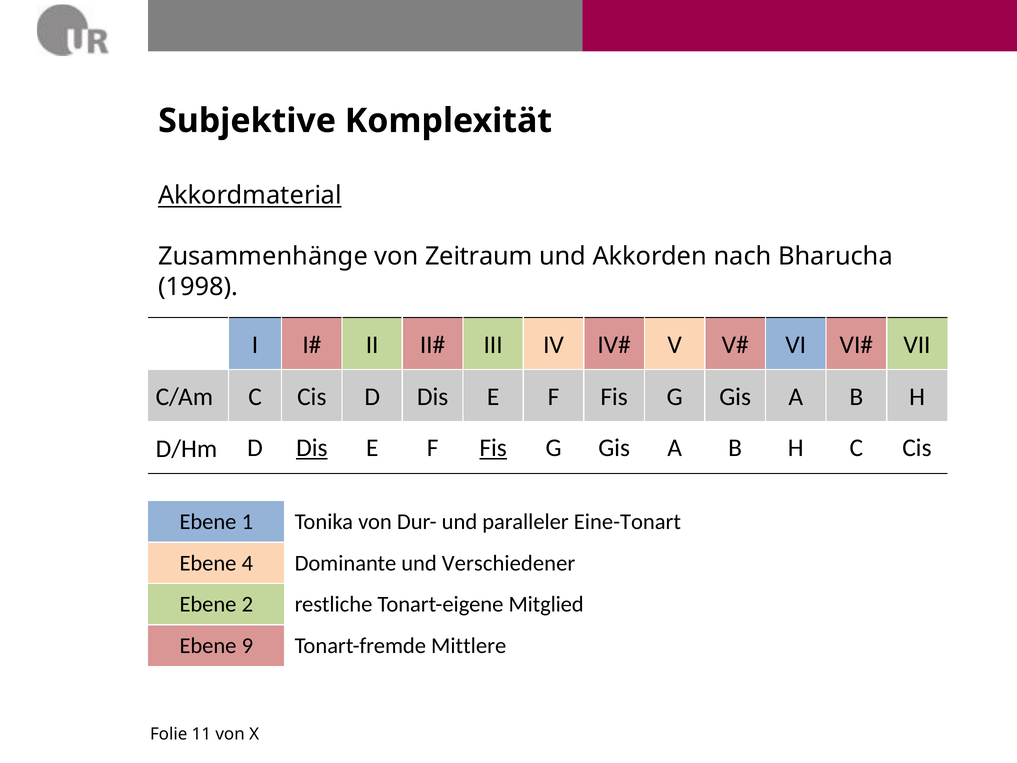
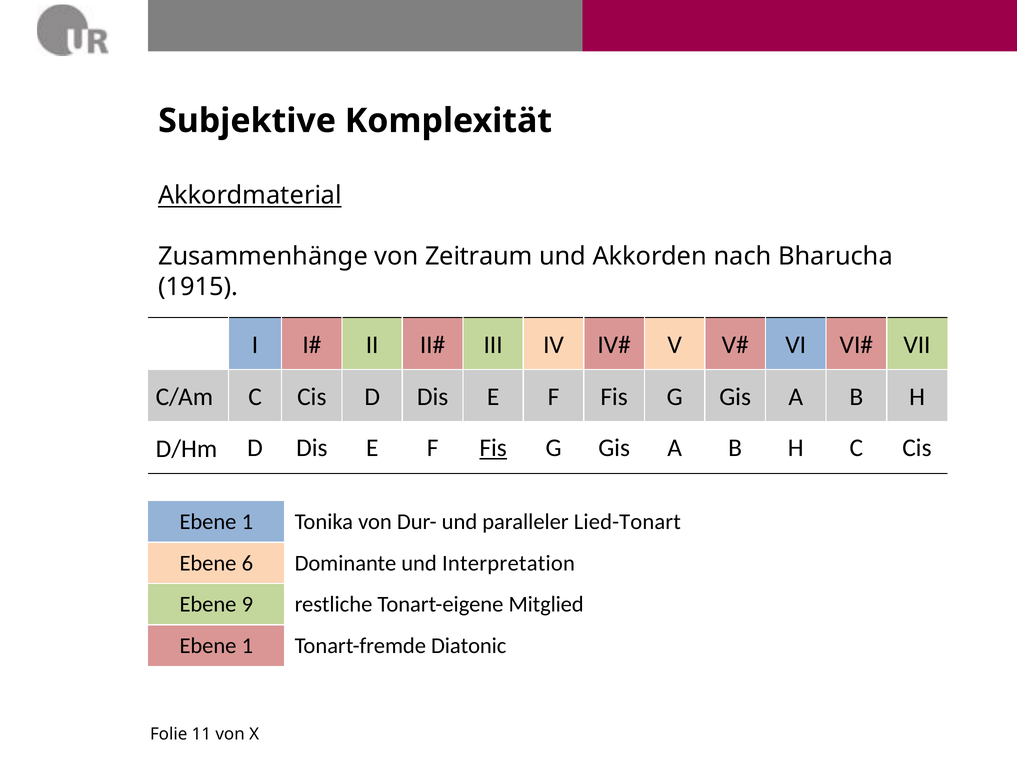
1998: 1998 -> 1915
Dis at (312, 448) underline: present -> none
Eine-Tonart: Eine-Tonart -> Lied-Tonart
4: 4 -> 6
Verschiedener: Verschiedener -> Interpretation
2: 2 -> 9
9 at (247, 646): 9 -> 1
Mittlere: Mittlere -> Diatonic
